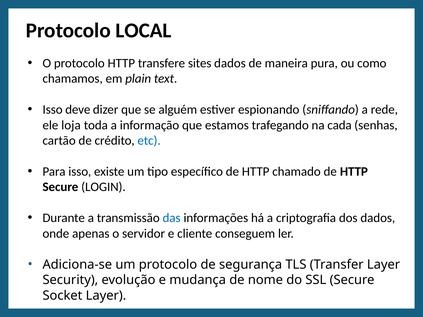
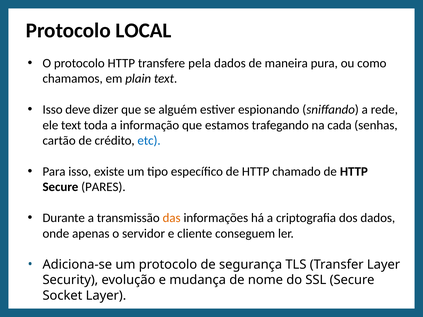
sites: sites -> pela
ele loja: loja -> text
LOGIN: LOGIN -> PARES
das colour: blue -> orange
